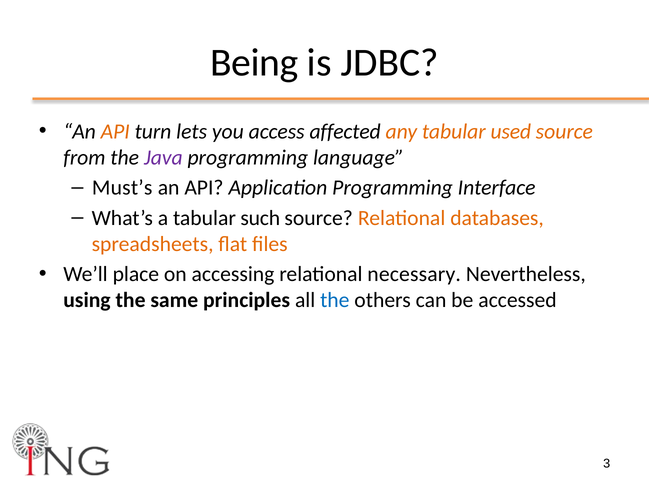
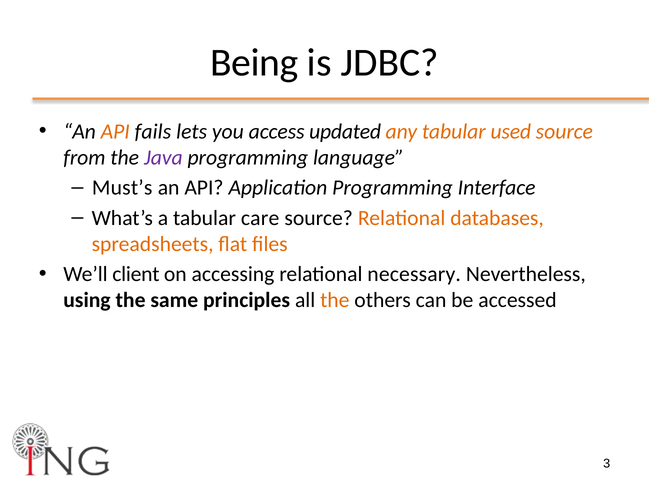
turn: turn -> fails
affected: affected -> updated
such: such -> care
place: place -> client
the at (335, 300) colour: blue -> orange
